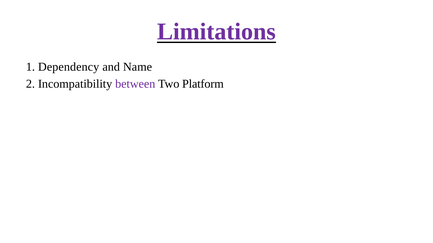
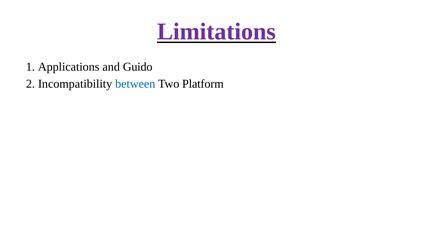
Dependency: Dependency -> Applications
Name: Name -> Guido
between colour: purple -> blue
